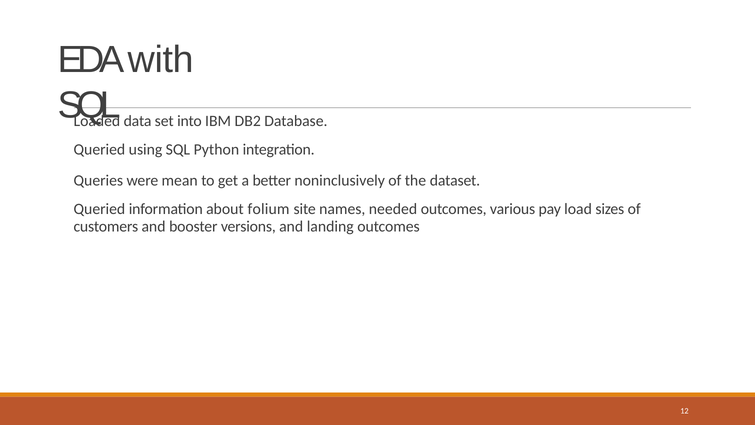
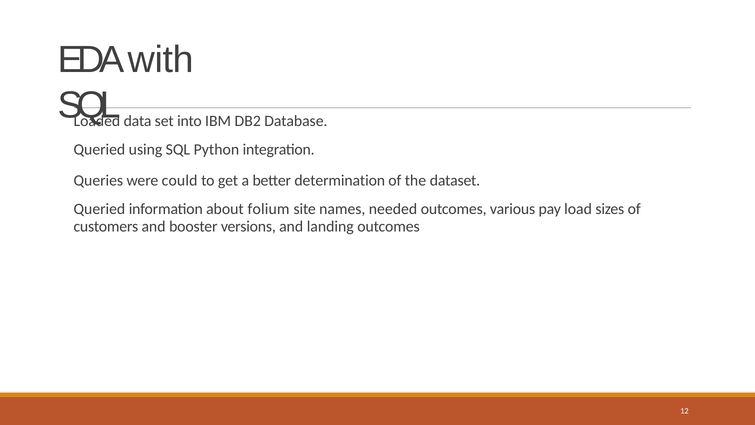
mean: mean -> could
noninclusively: noninclusively -> determination
